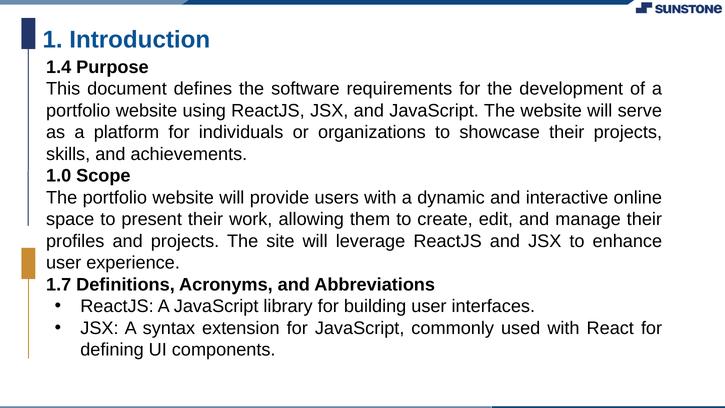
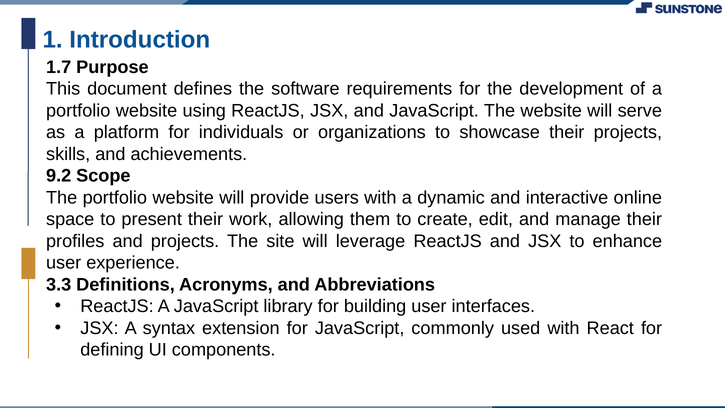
1.4: 1.4 -> 1.7
1.0: 1.0 -> 9.2
1.7: 1.7 -> 3.3
